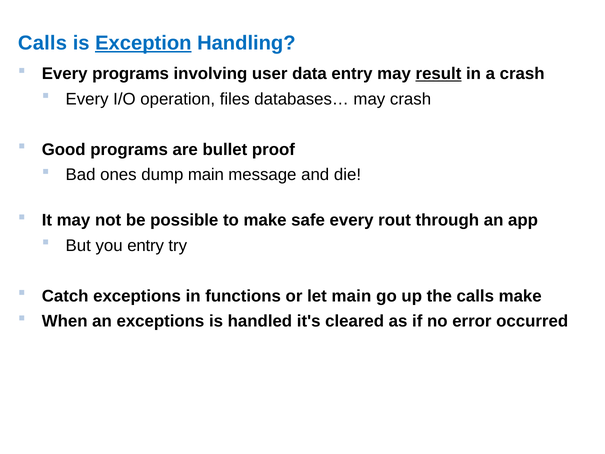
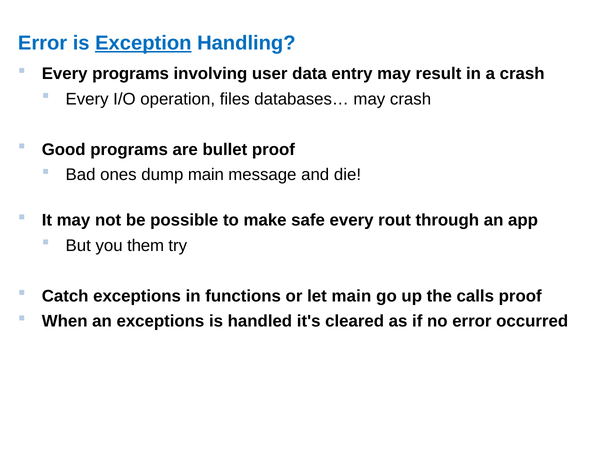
Calls at (42, 43): Calls -> Error
result underline: present -> none
you entry: entry -> them
calls make: make -> proof
